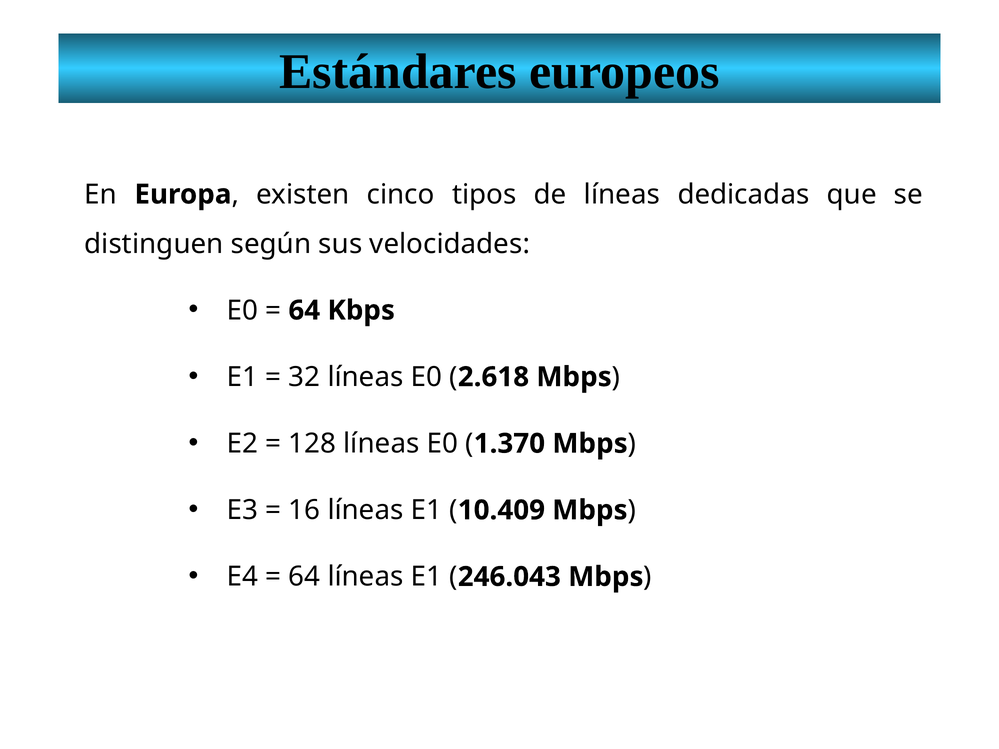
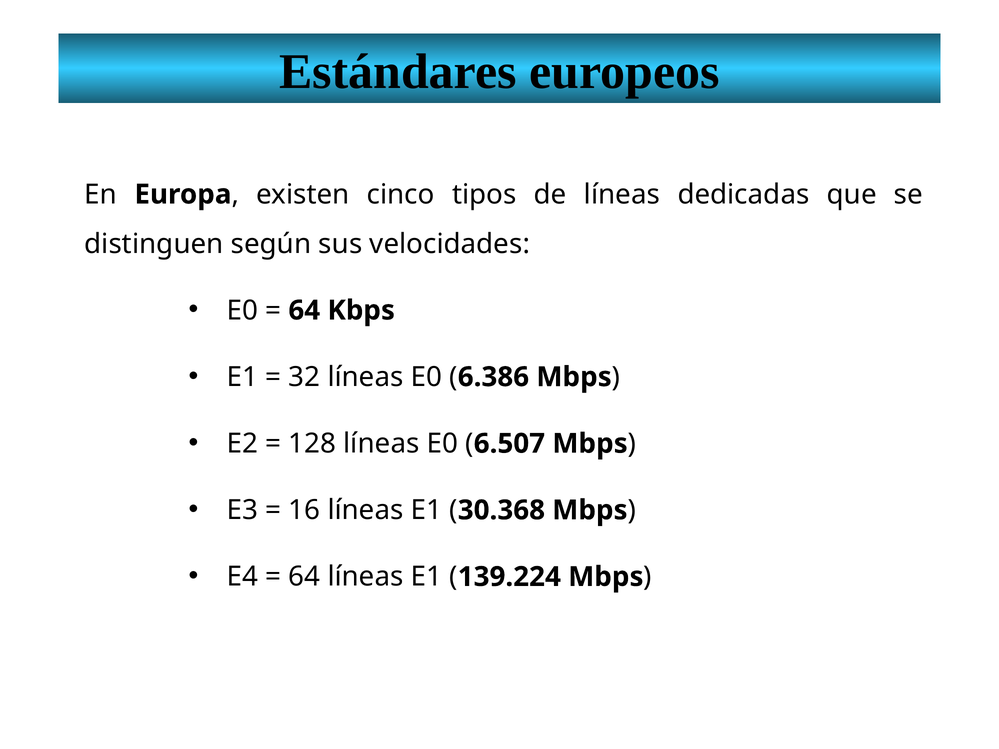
2.618: 2.618 -> 6.386
1.370: 1.370 -> 6.507
10.409: 10.409 -> 30.368
246.043: 246.043 -> 139.224
